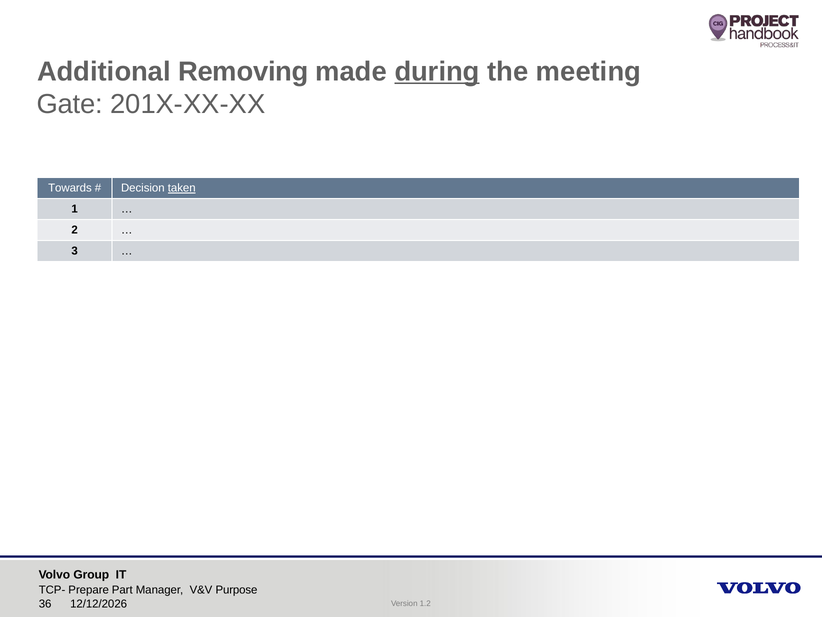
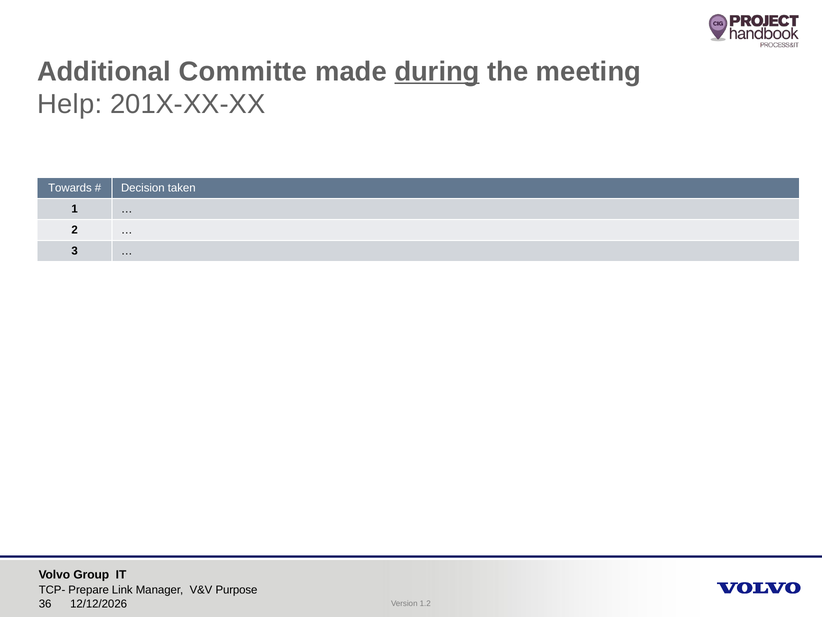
Removing: Removing -> Committe
Gate: Gate -> Help
taken underline: present -> none
Part: Part -> Link
